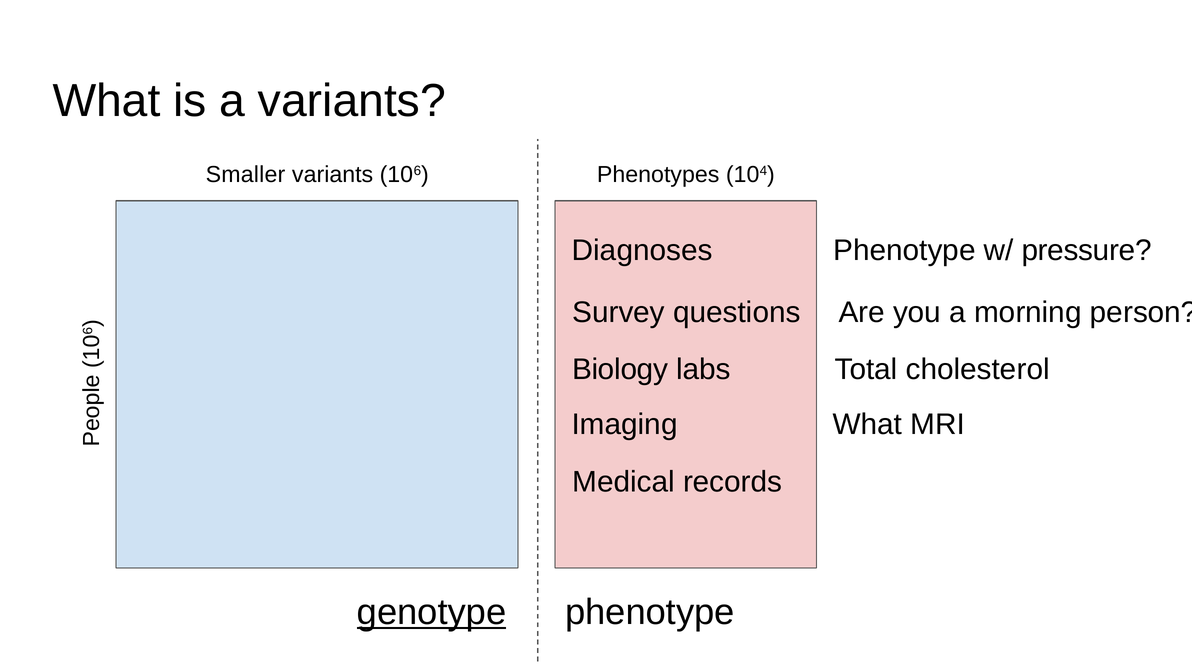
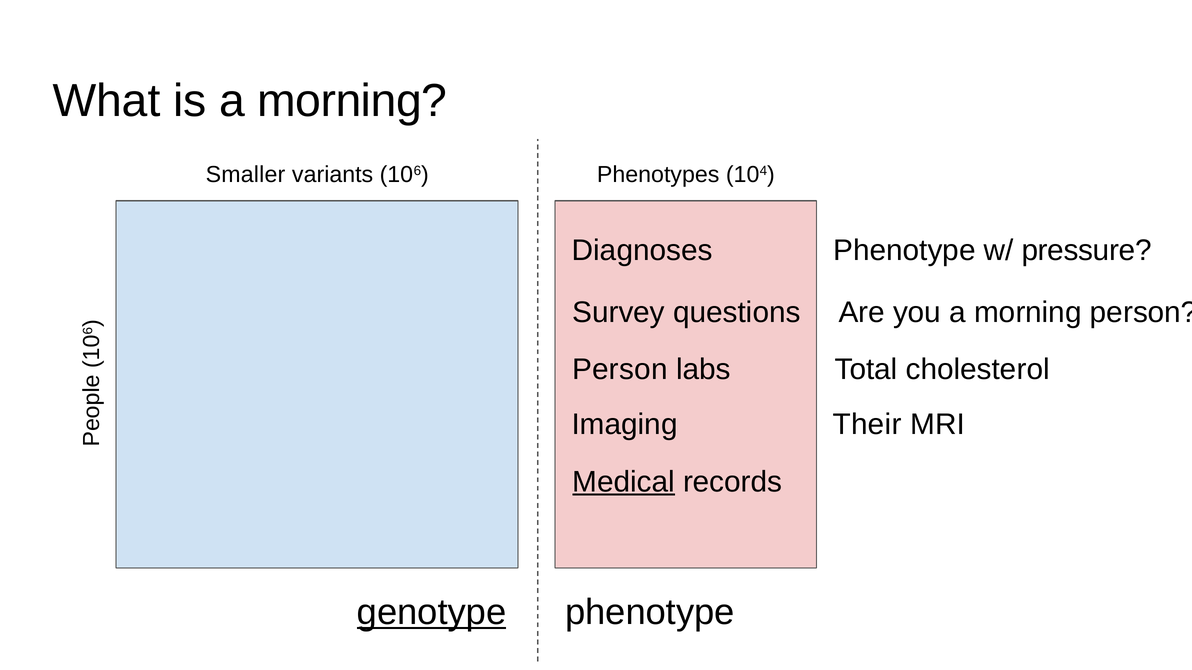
is a variants: variants -> morning
Biology at (620, 370): Biology -> Person
What at (867, 425): What -> Their
Medical underline: none -> present
